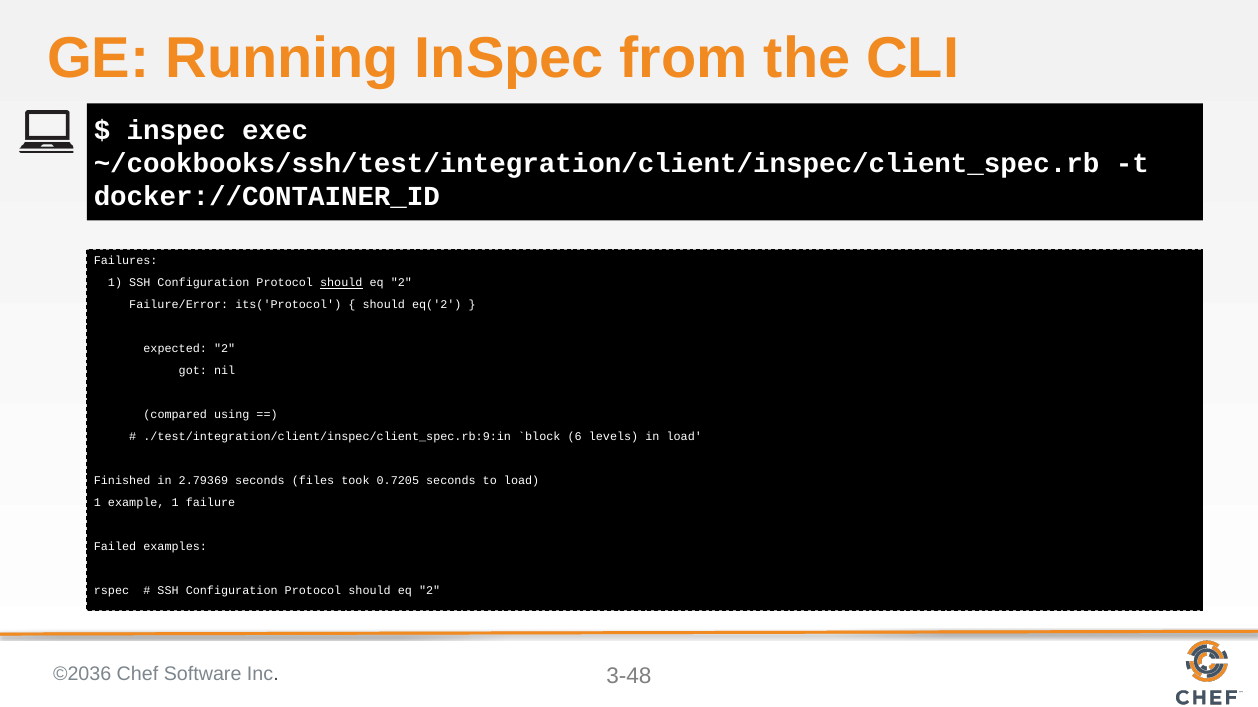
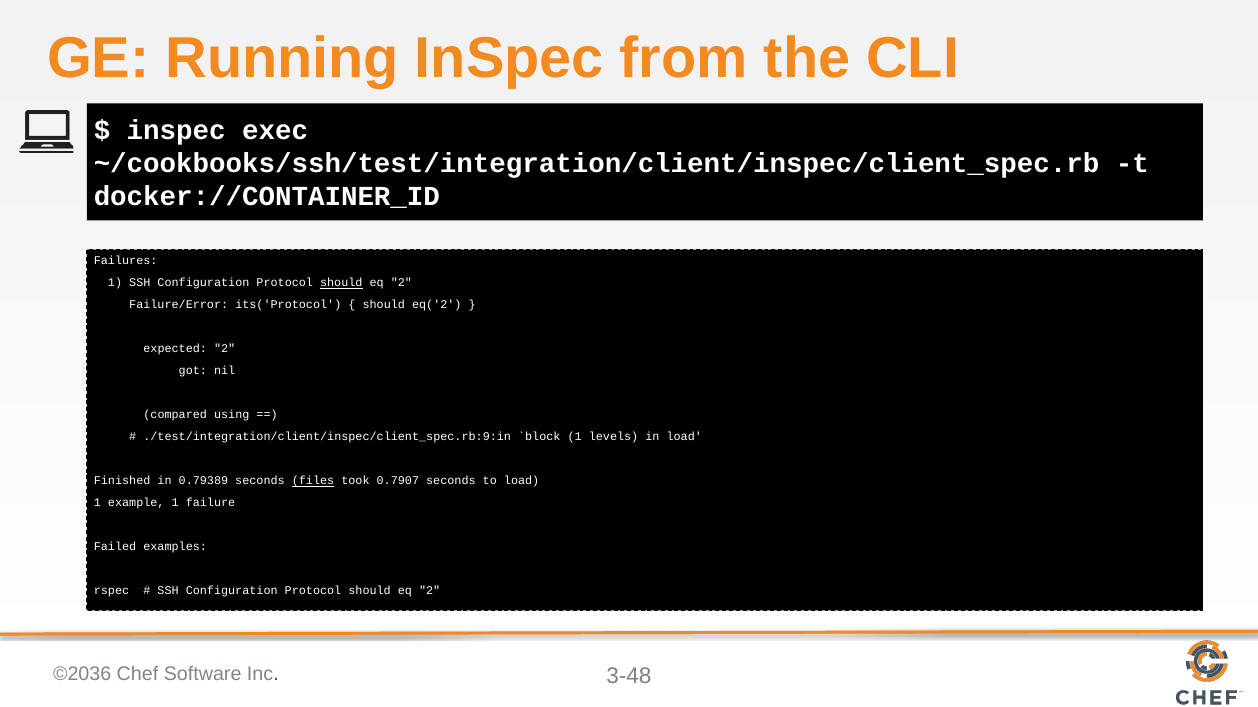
6 at (575, 437): 6 -> 1
2.79369: 2.79369 -> 0.79389
files underline: none -> present
0.7205: 0.7205 -> 0.7907
